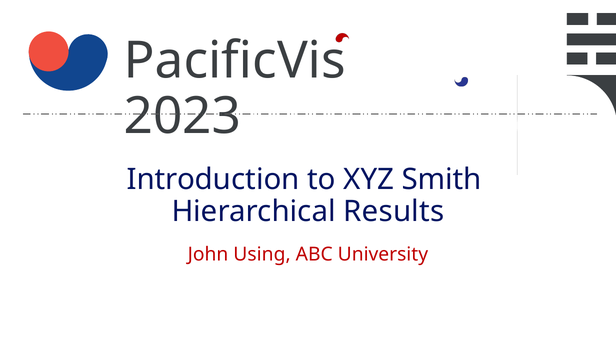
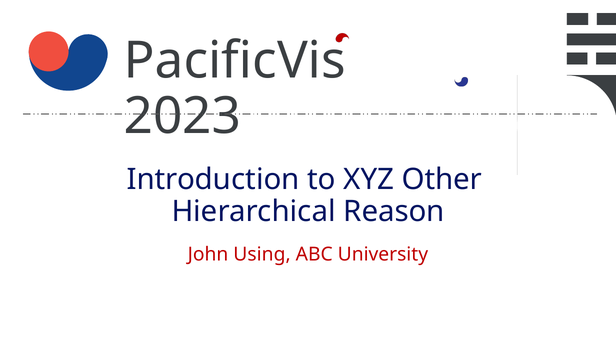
Smith: Smith -> Other
Results: Results -> Reason
